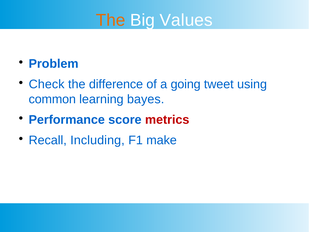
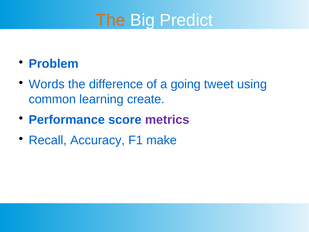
Values: Values -> Predict
Check: Check -> Words
bayes: bayes -> create
metrics colour: red -> purple
Including: Including -> Accuracy
